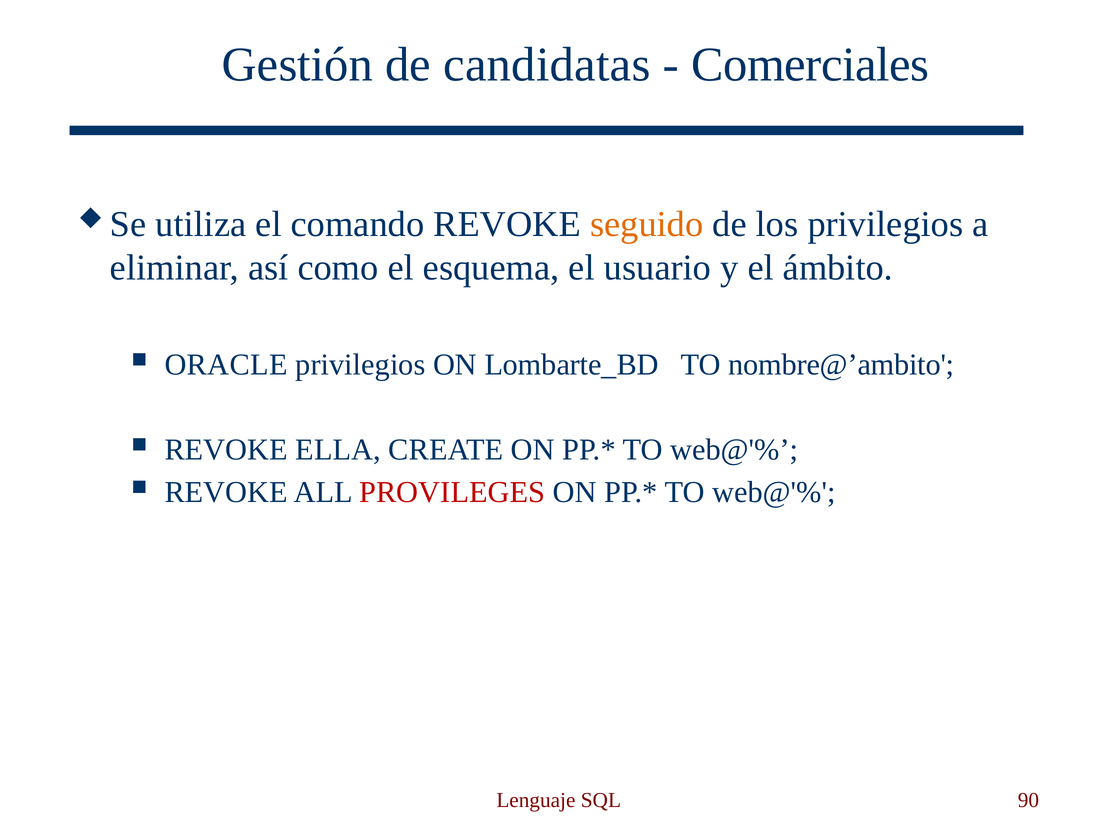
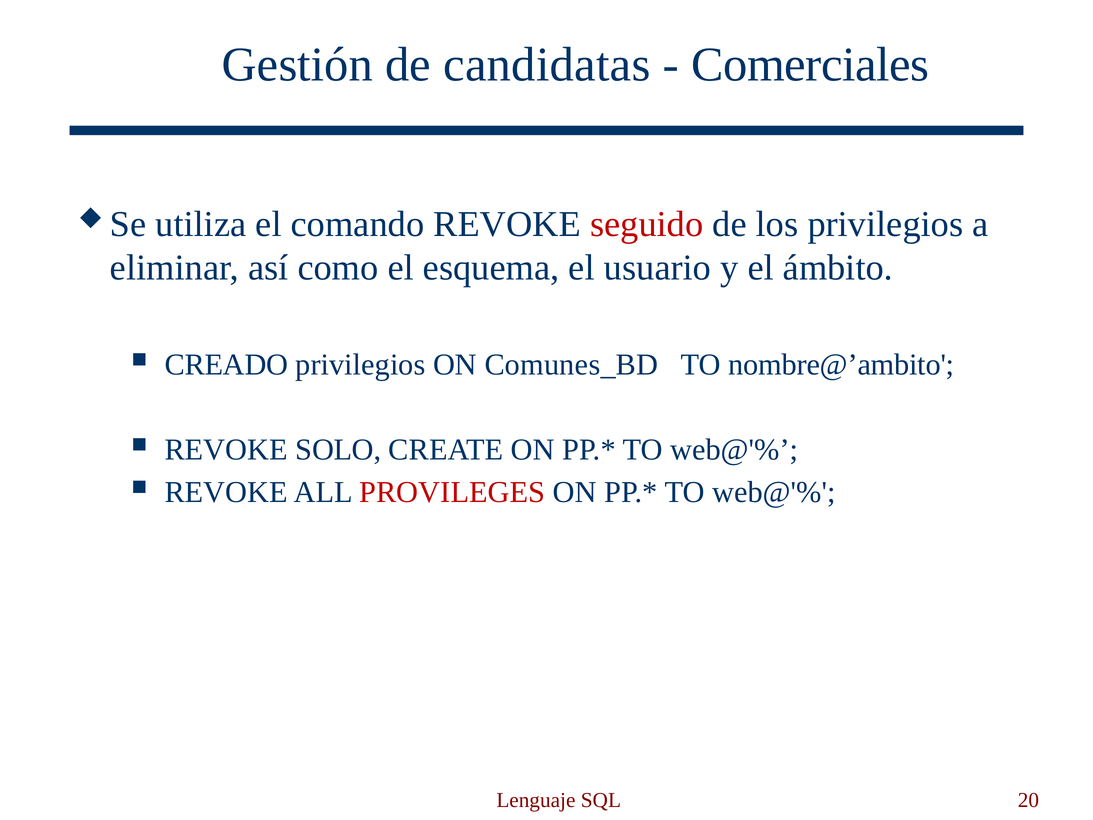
seguido colour: orange -> red
ORACLE: ORACLE -> CREADO
Lombarte_BD: Lombarte_BD -> Comunes_BD
ELLA: ELLA -> SOLO
90: 90 -> 20
